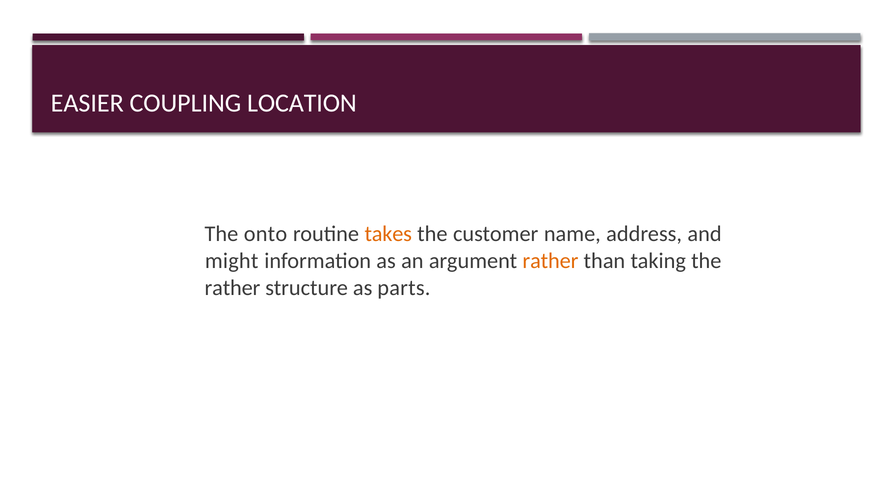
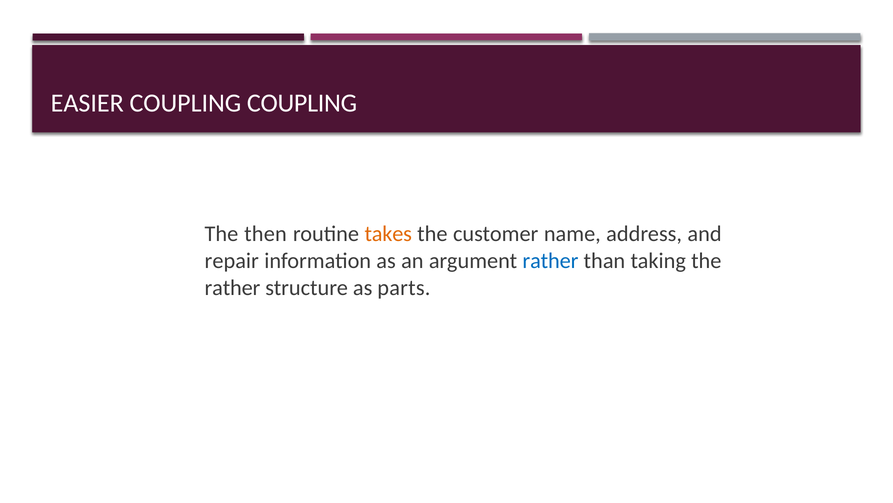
COUPLING LOCATION: LOCATION -> COUPLING
onto: onto -> then
might: might -> repair
rather at (550, 260) colour: orange -> blue
